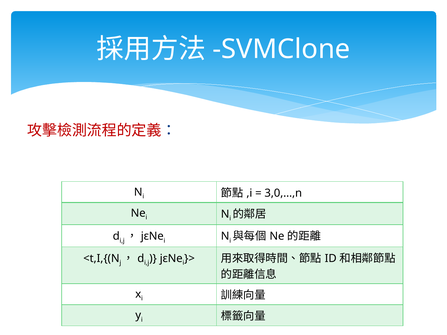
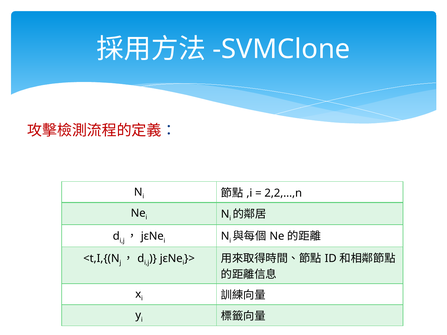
3,0,…,n: 3,0,…,n -> 2,2,…,n
